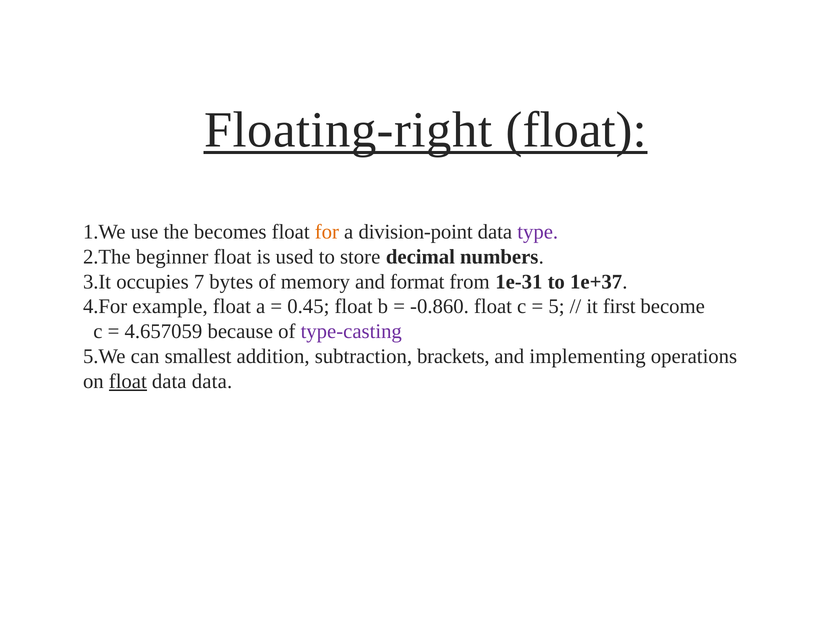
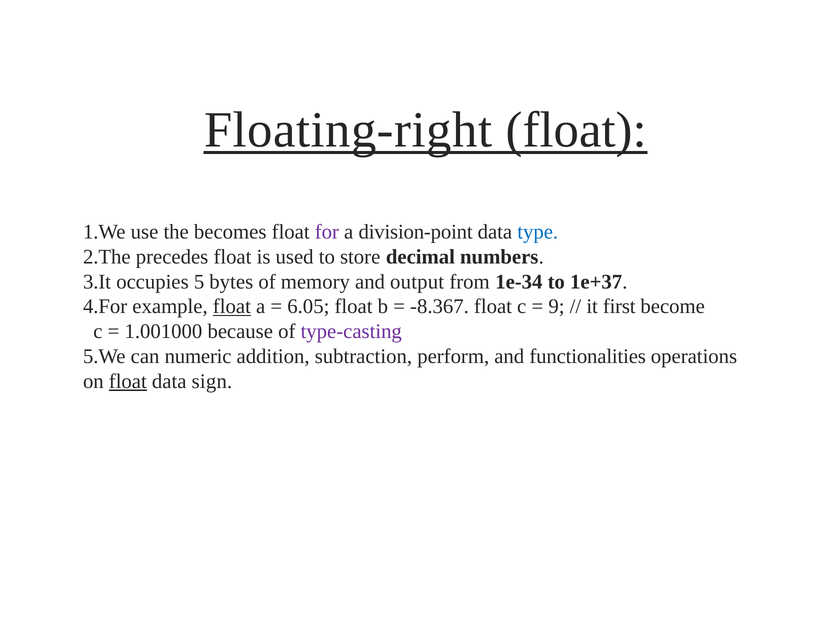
for colour: orange -> purple
type colour: purple -> blue
beginner: beginner -> precedes
7: 7 -> 5
format: format -> output
1e-31: 1e-31 -> 1e-34
float at (232, 306) underline: none -> present
0.45: 0.45 -> 6.05
-0.860: -0.860 -> -8.367
5: 5 -> 9
4.657059: 4.657059 -> 1.001000
smallest: smallest -> numeric
brackets: brackets -> perform
implementing: implementing -> functionalities
data data: data -> sign
